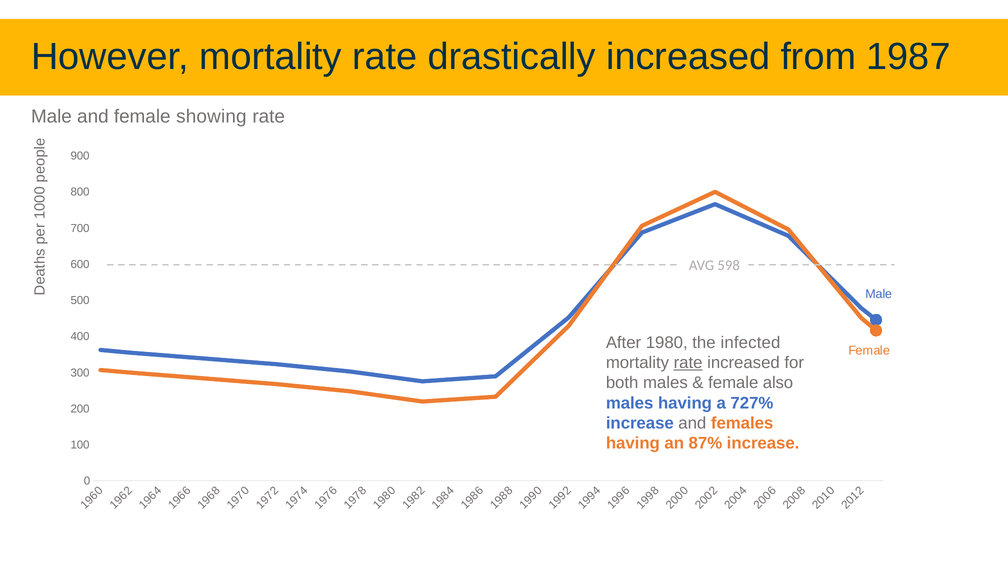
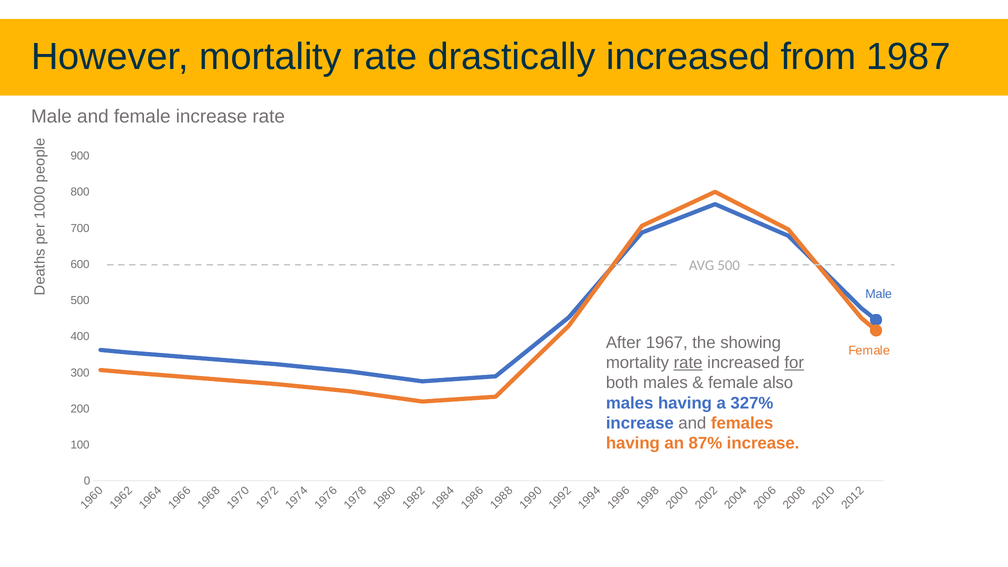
female showing: showing -> increase
AVG 598: 598 -> 500
1980: 1980 -> 1967
infected: infected -> showing
for underline: none -> present
727%: 727% -> 327%
